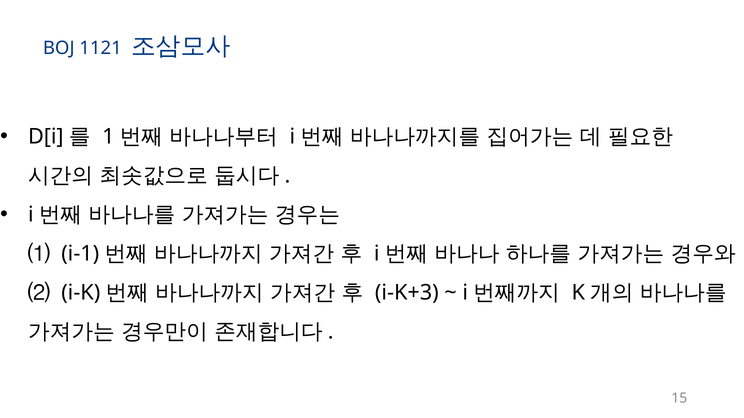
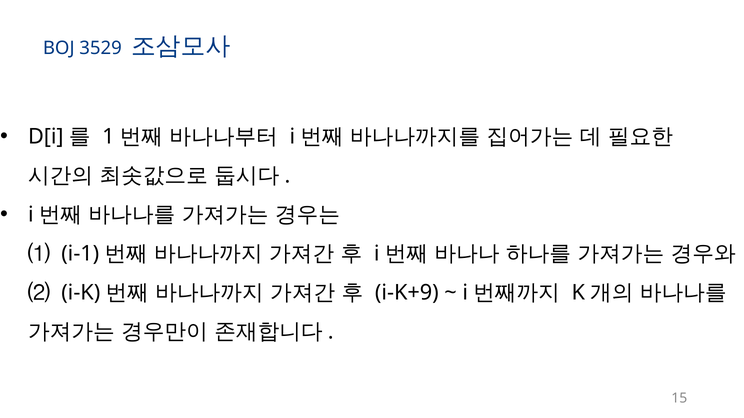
1121: 1121 -> 3529
i-K+3: i-K+3 -> i-K+9
